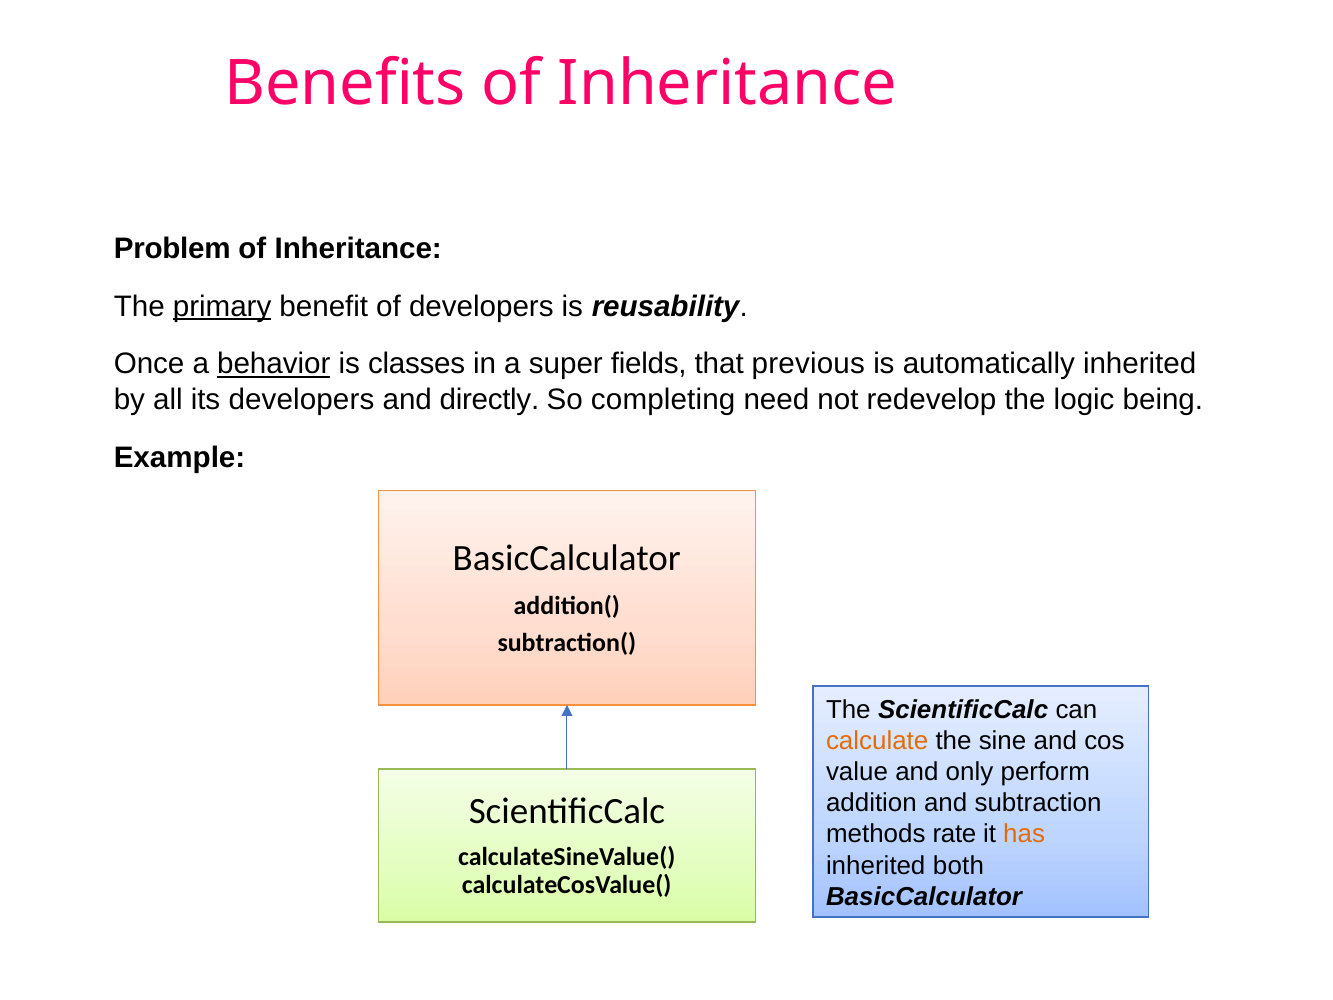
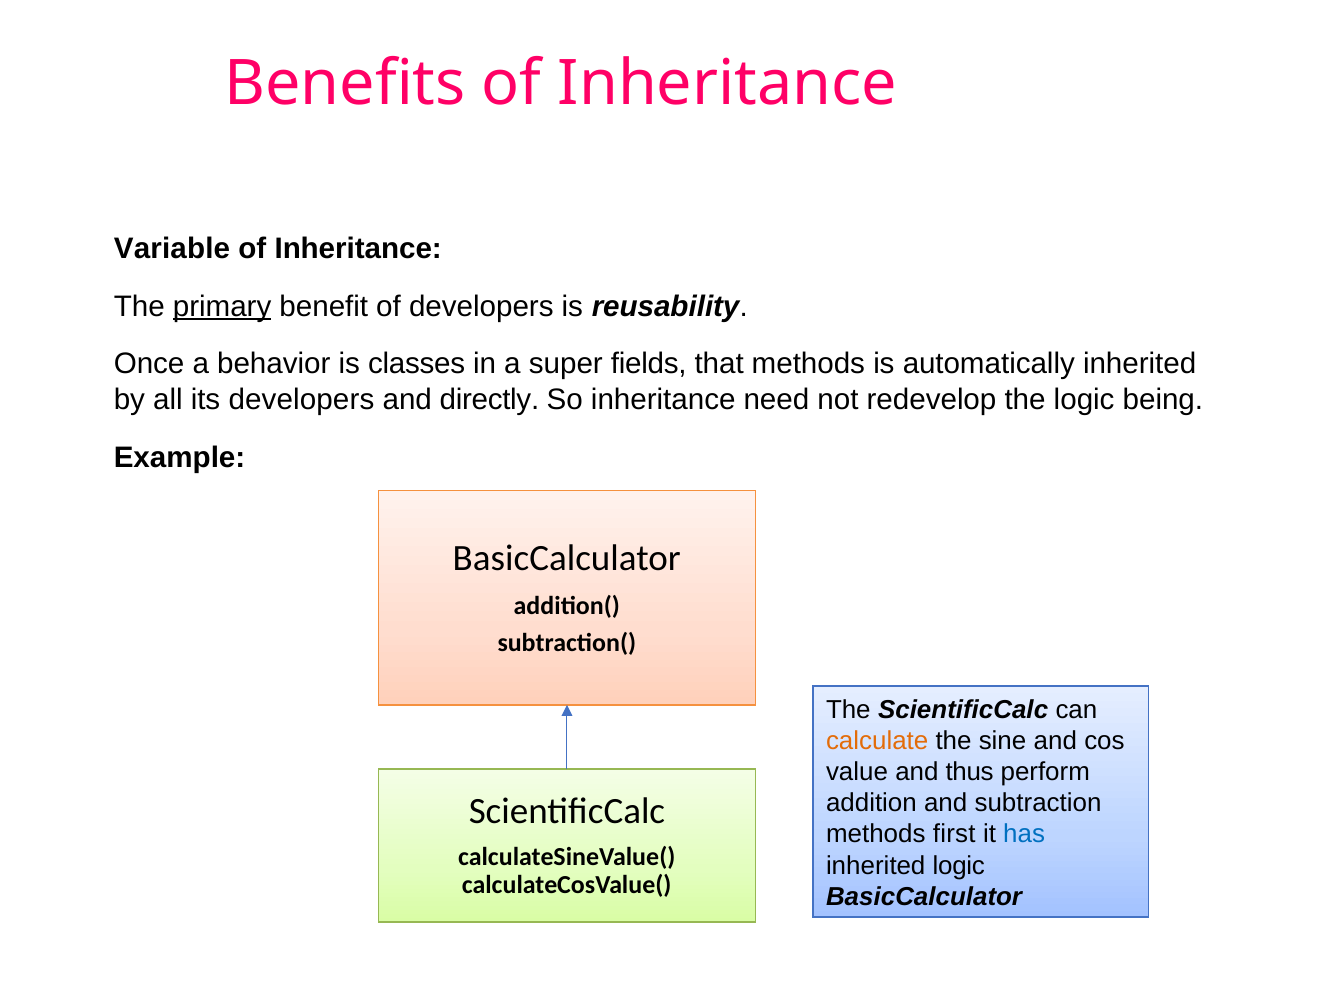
Problem: Problem -> Variable
behavior underline: present -> none
that previous: previous -> methods
So completing: completing -> inheritance
only: only -> thus
rate: rate -> first
has colour: orange -> blue
inherited both: both -> logic
